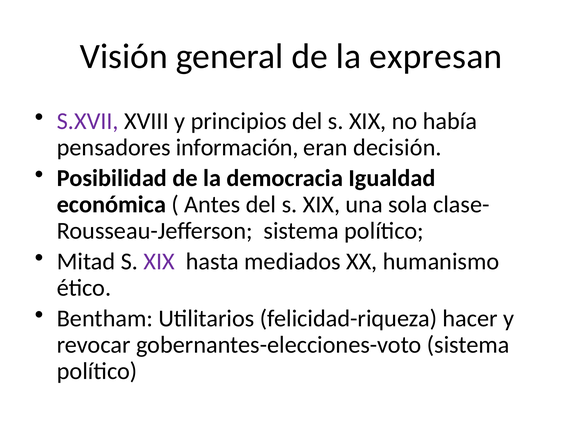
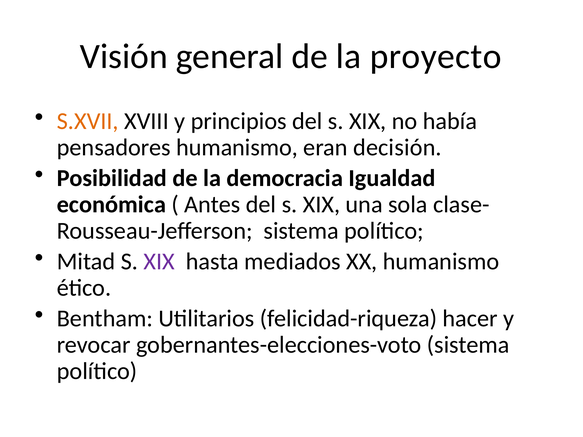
expresan: expresan -> proyecto
S.XVII colour: purple -> orange
pensadores información: información -> humanismo
